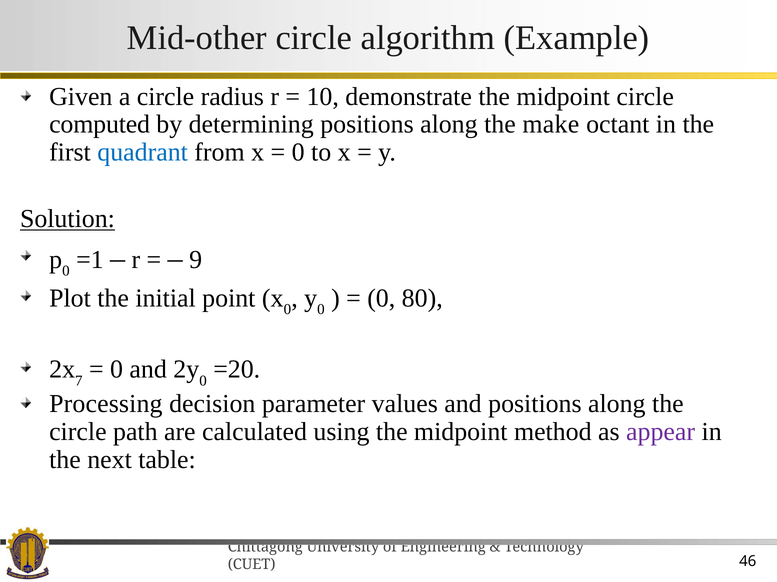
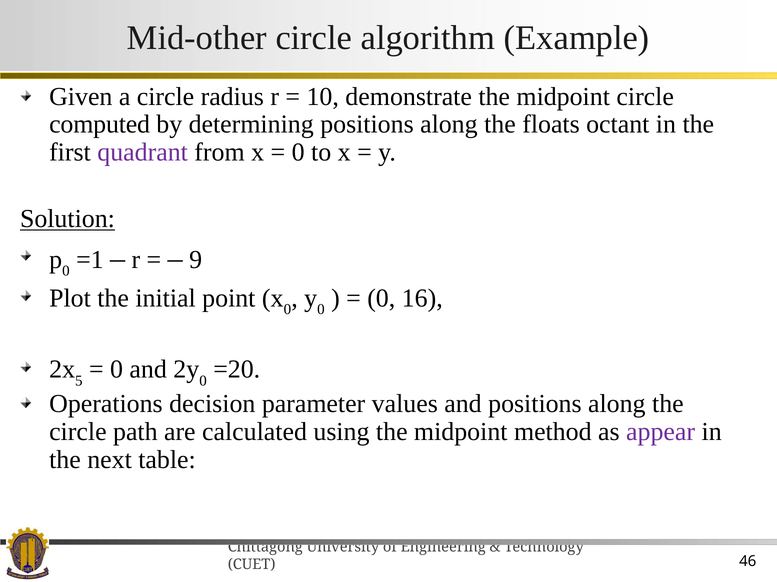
make: make -> floats
quadrant colour: blue -> purple
80: 80 -> 16
7: 7 -> 5
Processing: Processing -> Operations
